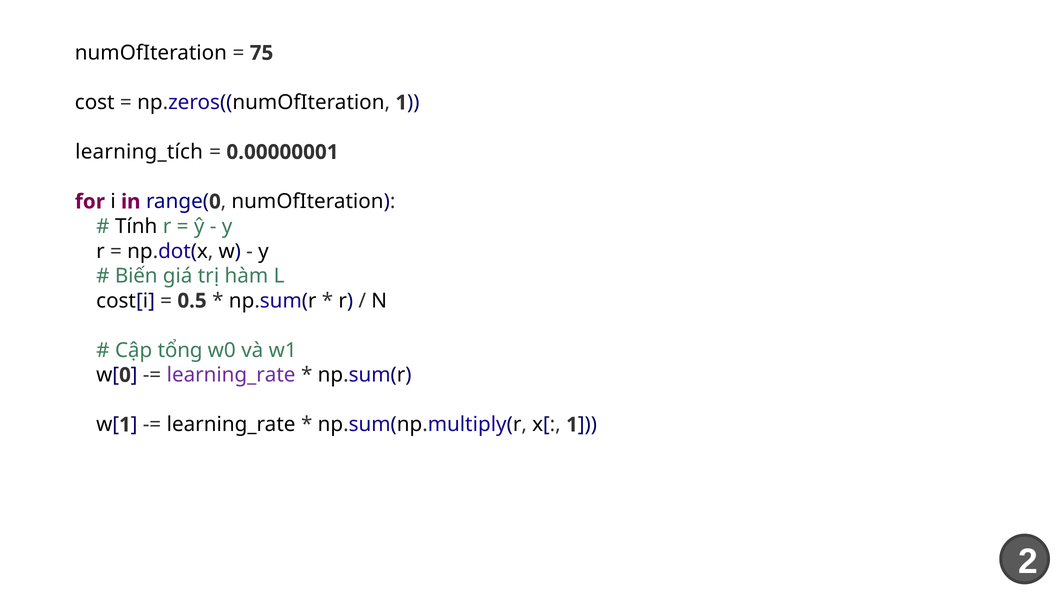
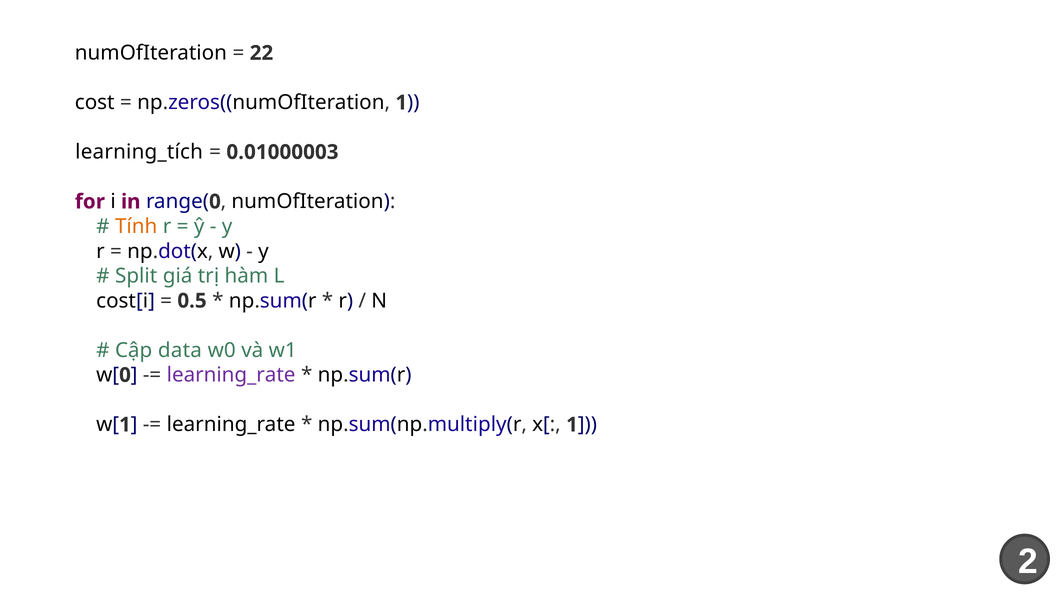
75: 75 -> 22
0.00000001: 0.00000001 -> 0.01000003
Tính colour: black -> orange
Biến: Biến -> Split
tổng: tổng -> data
